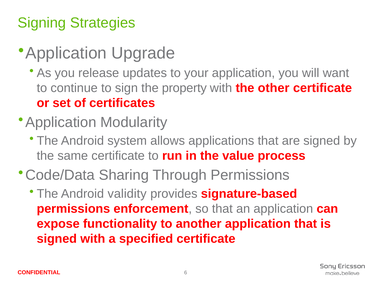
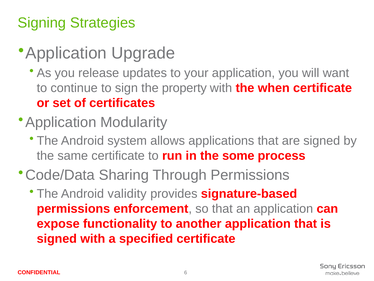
other: other -> when
value: value -> some
